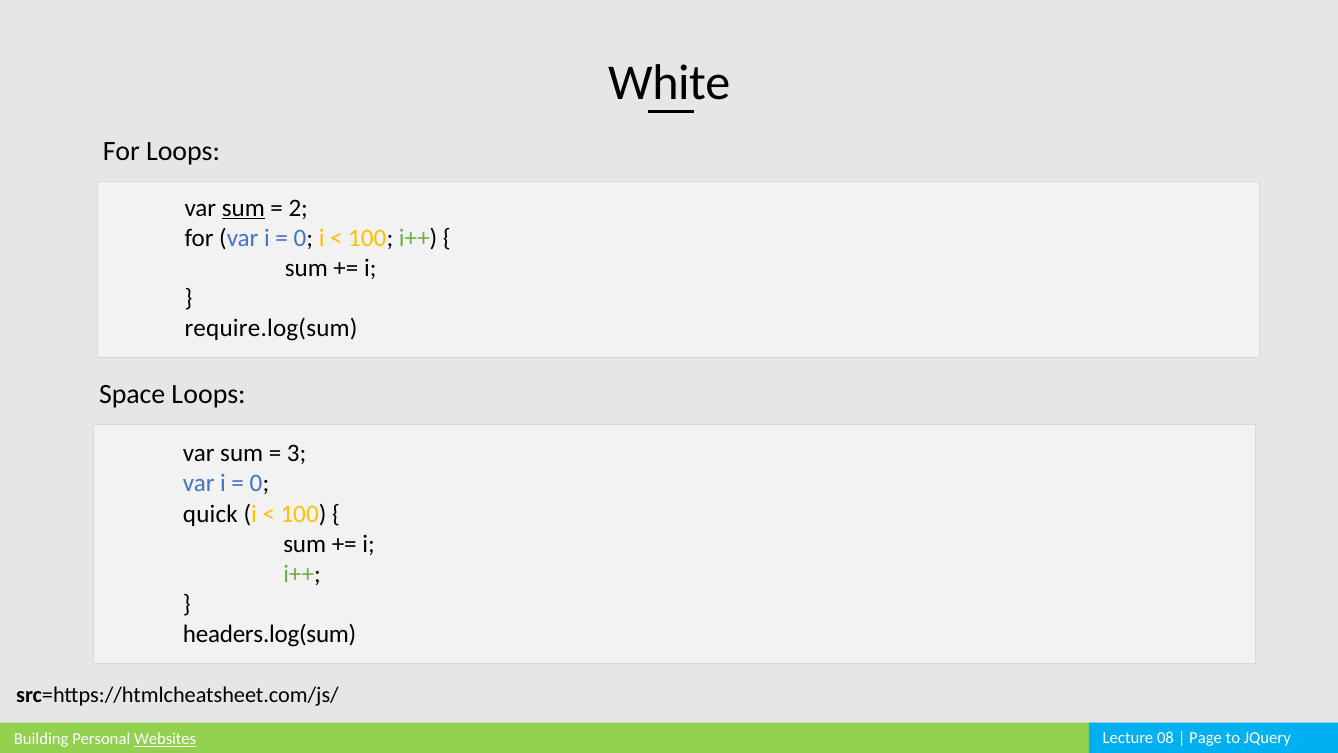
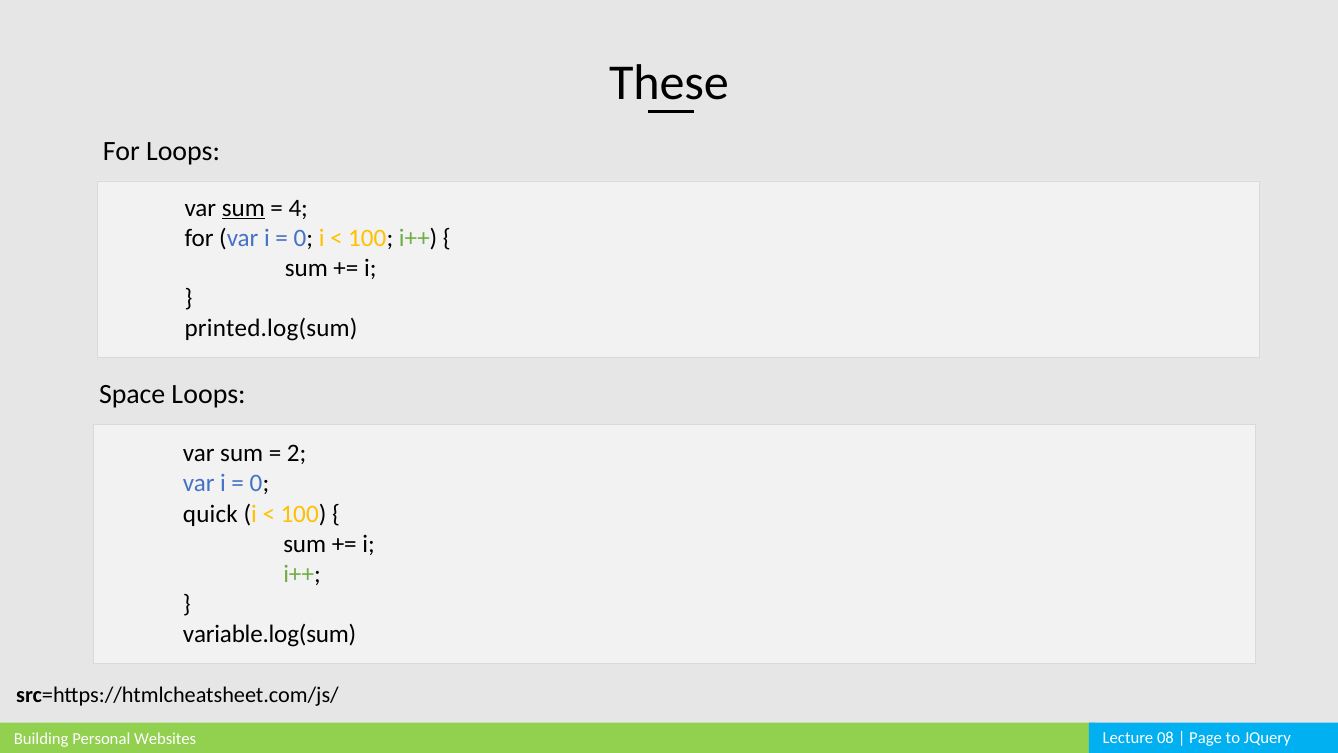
White: White -> These
2: 2 -> 4
require.log(sum: require.log(sum -> printed.log(sum
3: 3 -> 2
headers.log(sum: headers.log(sum -> variable.log(sum
Websites underline: present -> none
